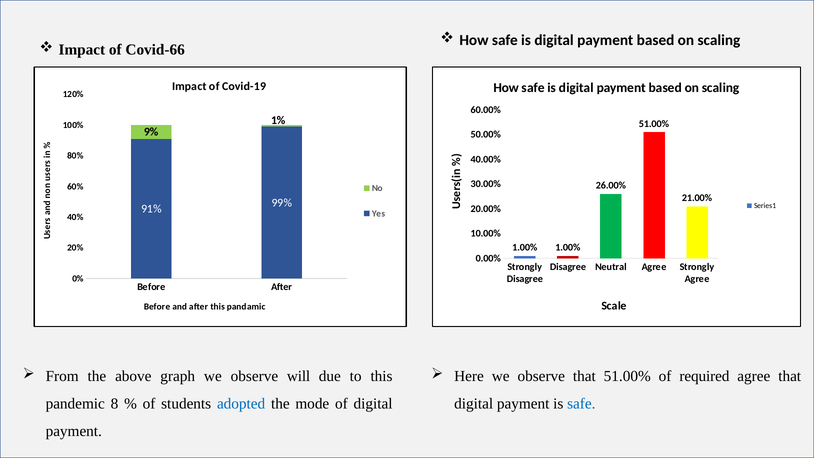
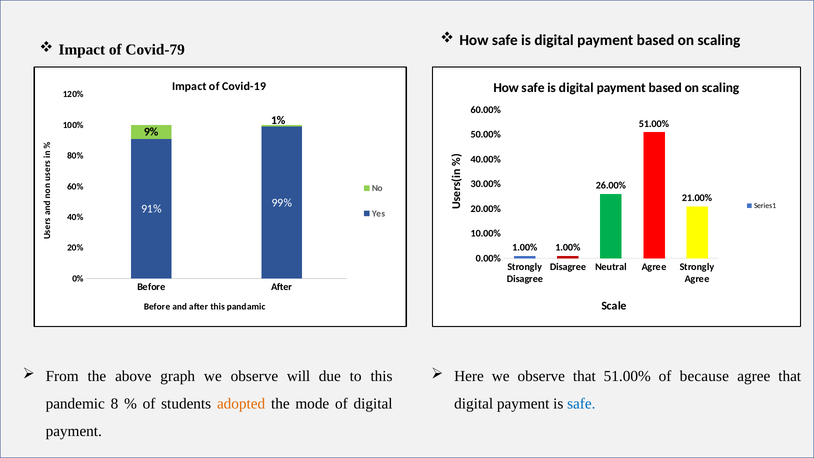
Covid-66: Covid-66 -> Covid-79
required: required -> because
adopted colour: blue -> orange
